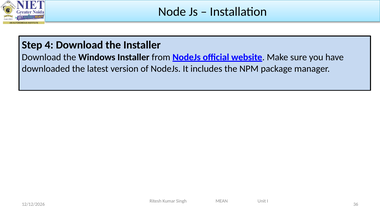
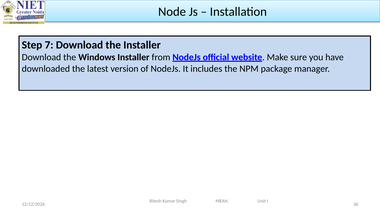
4: 4 -> 7
